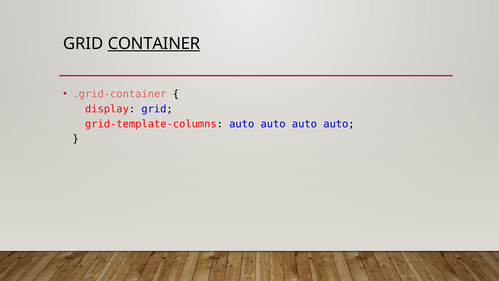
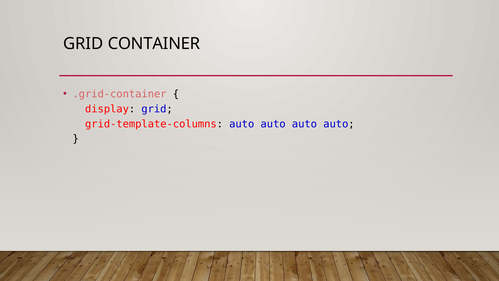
CONTAINER underline: present -> none
